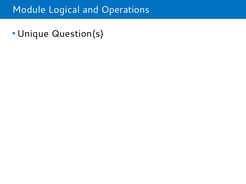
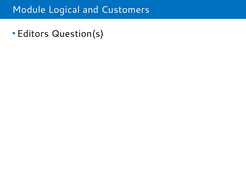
Operations: Operations -> Customers
Unique: Unique -> Editors
